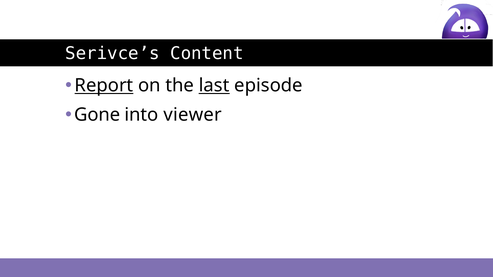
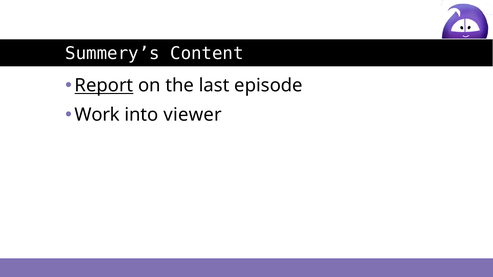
Serivce’s: Serivce’s -> Summery’s
last underline: present -> none
Gone: Gone -> Work
